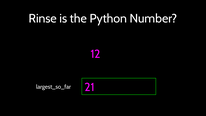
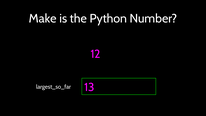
Rinse: Rinse -> Make
21: 21 -> 13
